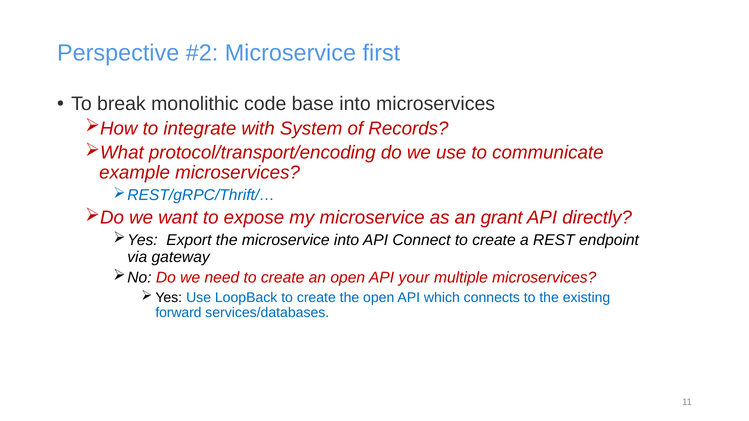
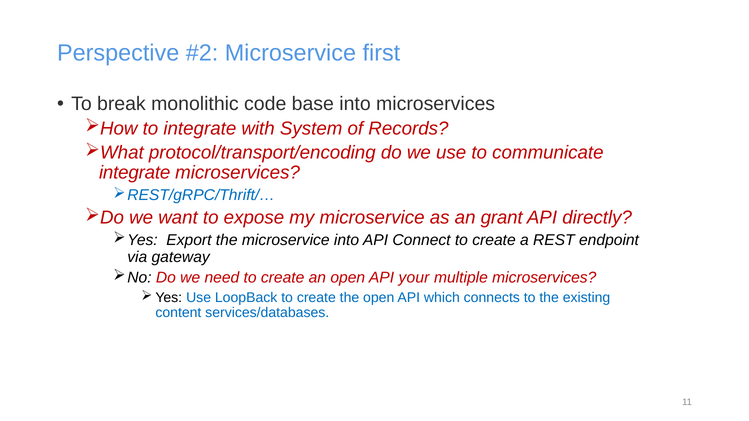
example at (135, 173): example -> integrate
forward: forward -> content
